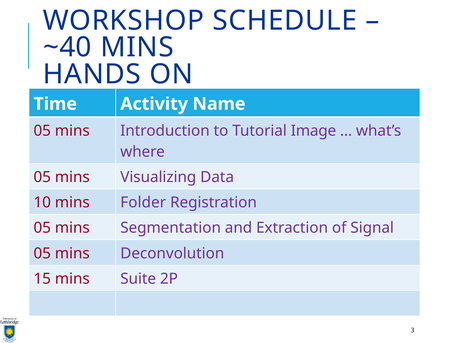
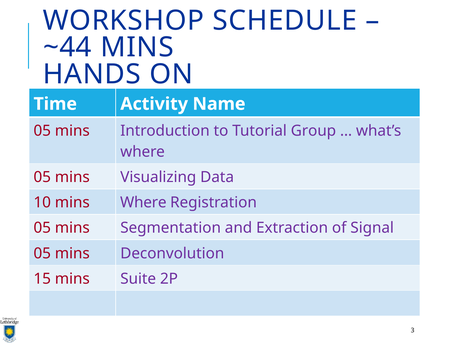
~40: ~40 -> ~44
Image: Image -> Group
mins Folder: Folder -> Where
